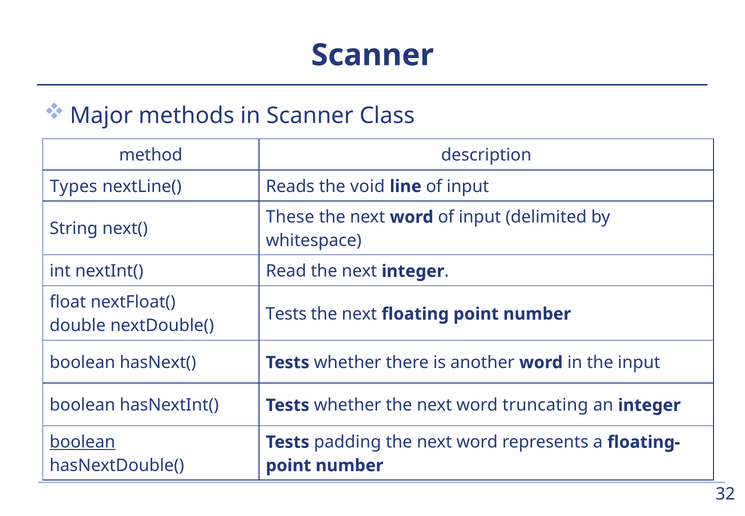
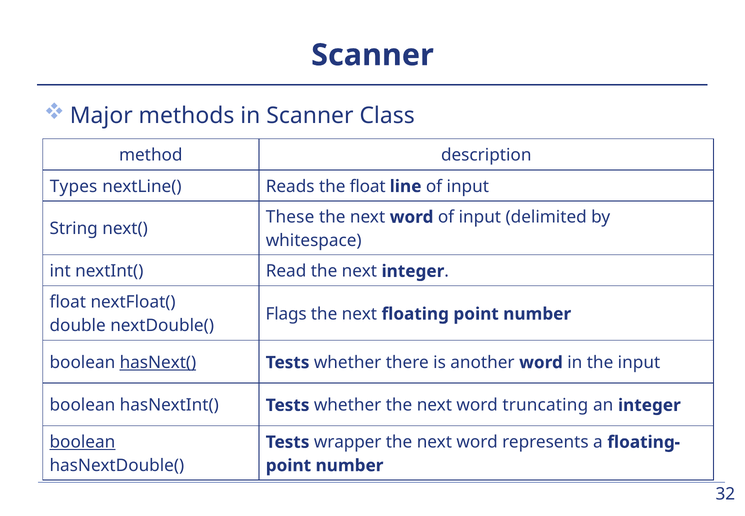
the void: void -> float
Tests at (286, 314): Tests -> Flags
hasNext( underline: none -> present
padding: padding -> wrapper
